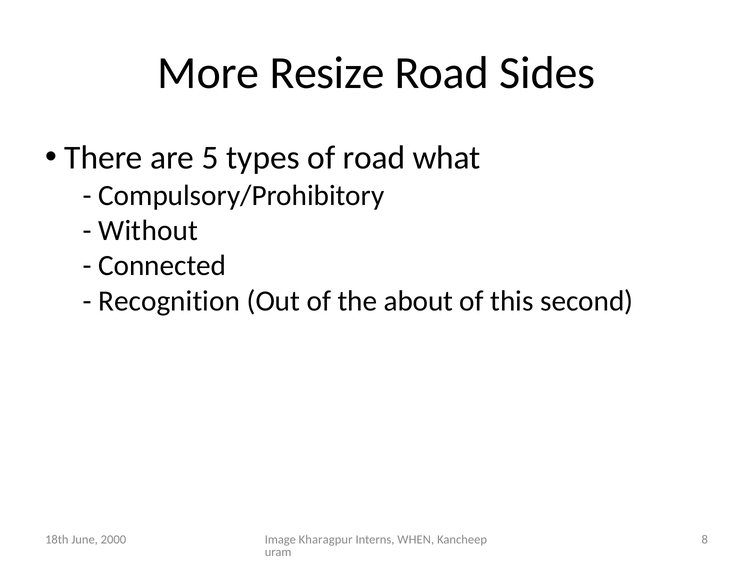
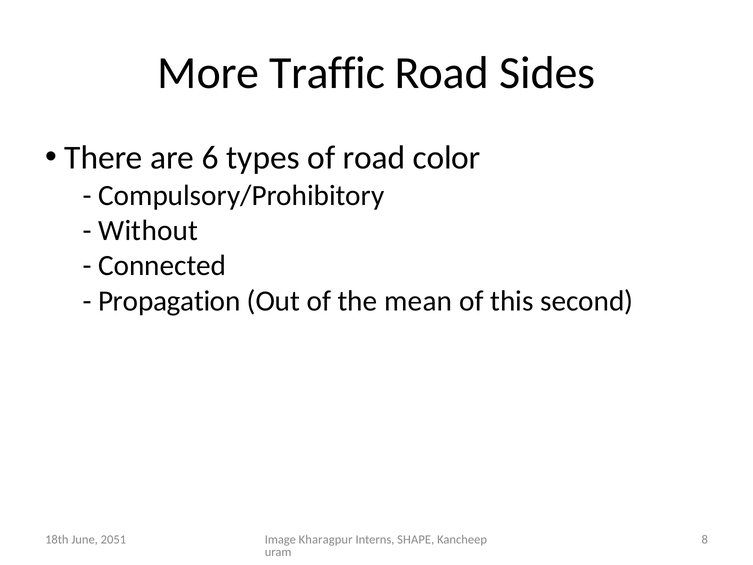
Resize: Resize -> Traffic
5: 5 -> 6
what: what -> color
Recognition: Recognition -> Propagation
about: about -> mean
WHEN: WHEN -> SHAPE
2000: 2000 -> 2051
